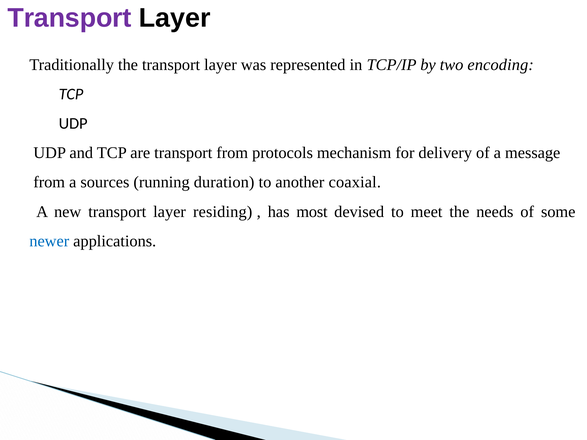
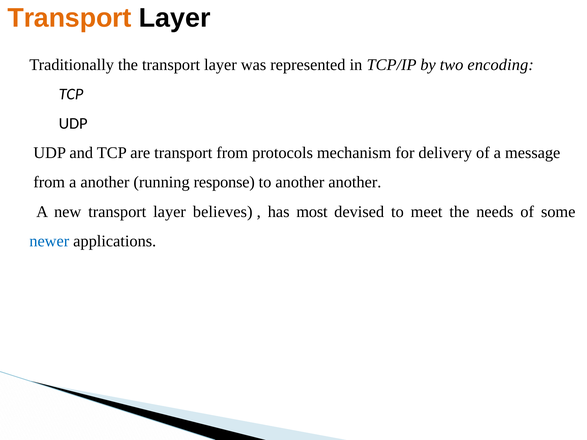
Transport at (69, 18) colour: purple -> orange
a sources: sources -> another
duration: duration -> response
another coaxial: coaxial -> another
residing: residing -> believes
